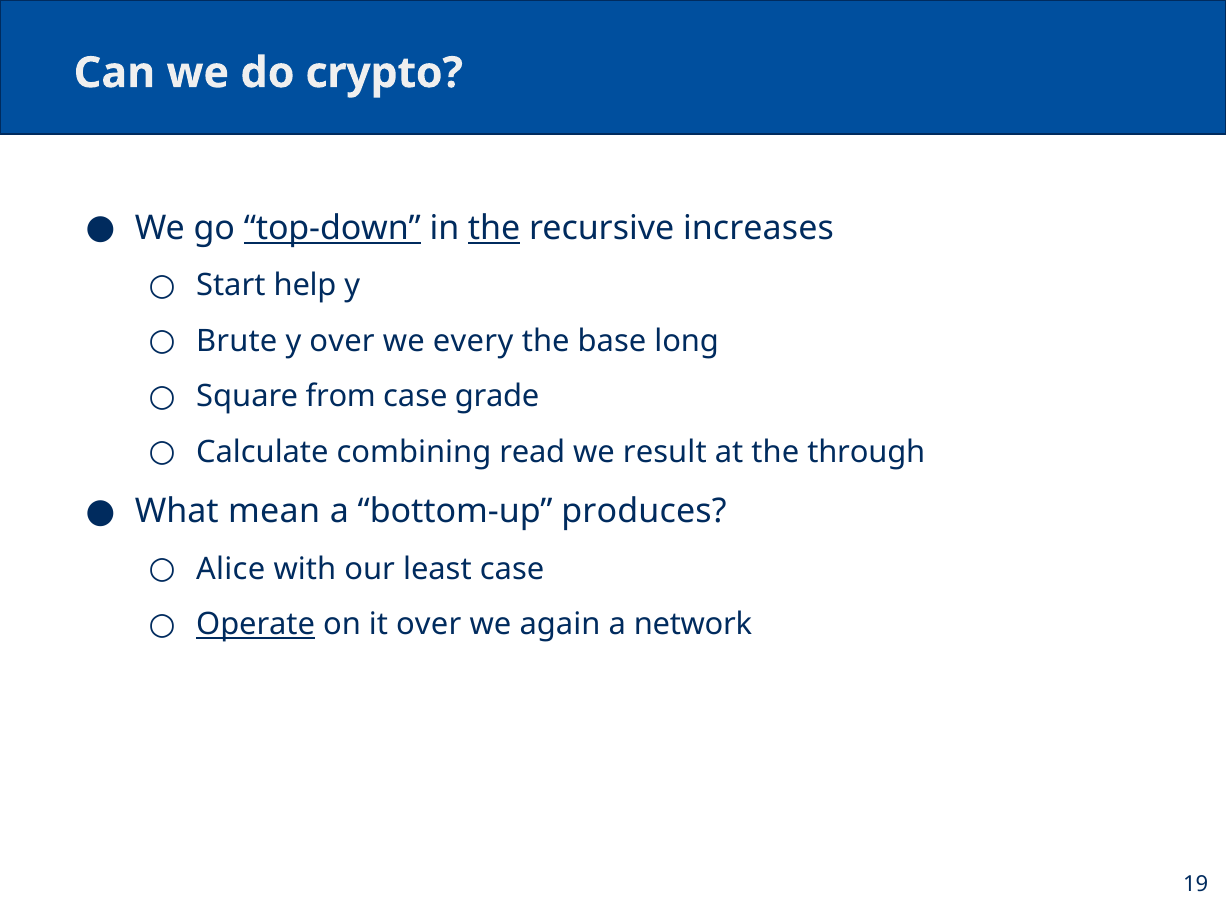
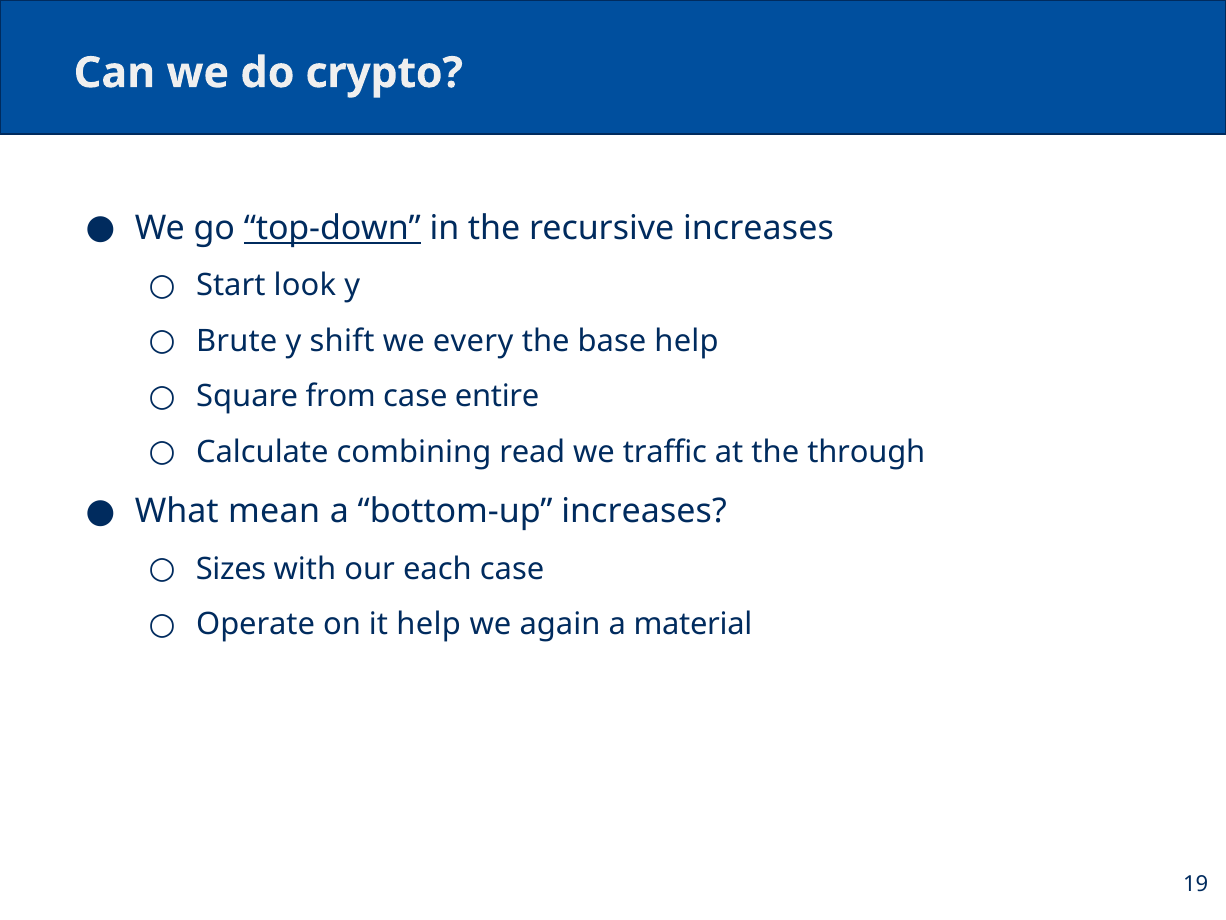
the at (494, 228) underline: present -> none
help: help -> look
y over: over -> shift
base long: long -> help
grade: grade -> entire
result: result -> traffic
bottom-up produces: produces -> increases
Alice: Alice -> Sizes
least: least -> each
Operate underline: present -> none
it over: over -> help
network: network -> material
